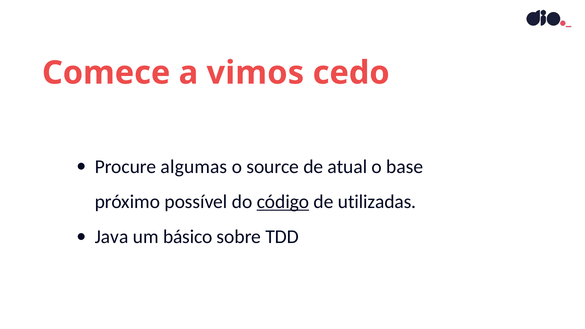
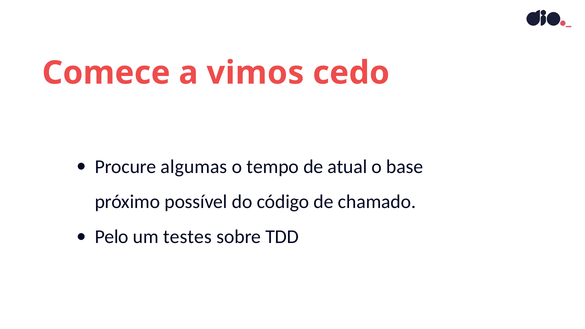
source: source -> tempo
código underline: present -> none
utilizadas: utilizadas -> chamado
Java: Java -> Pelo
básico: básico -> testes
